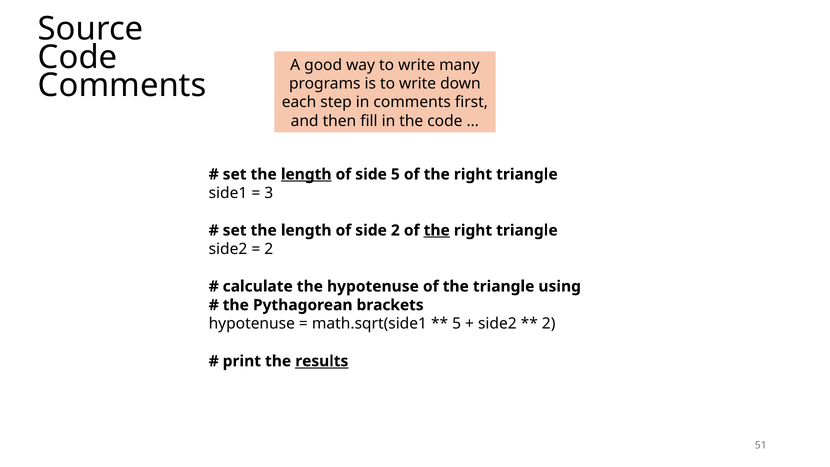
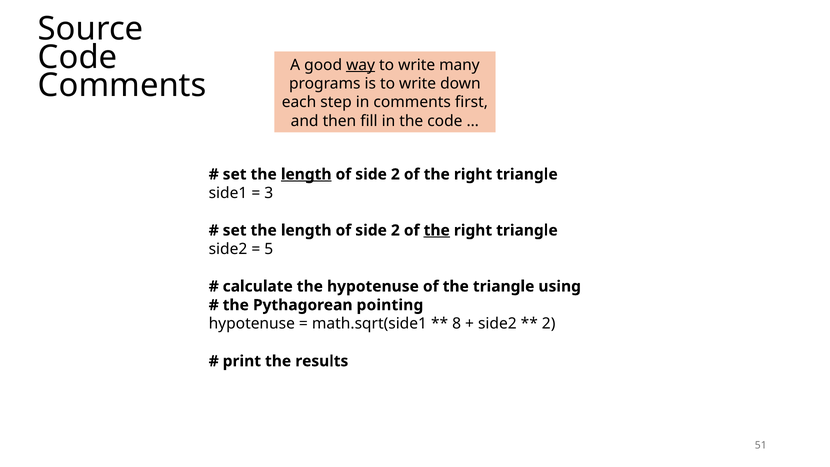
way underline: none -> present
5 at (395, 174): 5 -> 2
2 at (269, 249): 2 -> 5
brackets: brackets -> pointing
5 at (457, 324): 5 -> 8
results underline: present -> none
